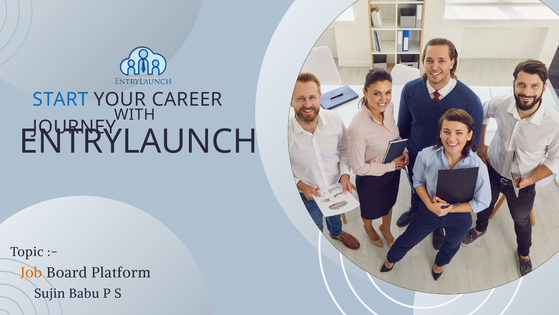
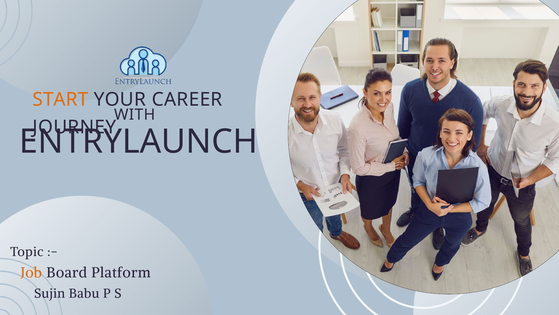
START colour: blue -> orange
